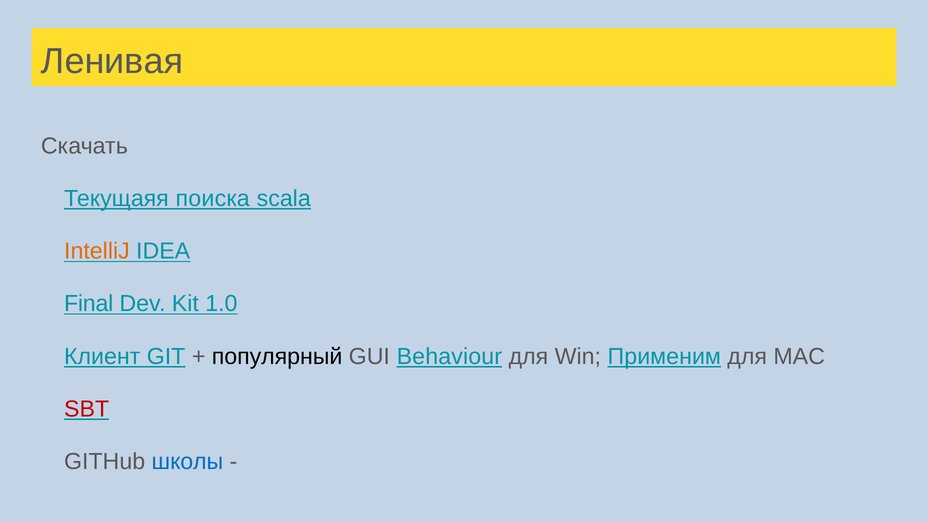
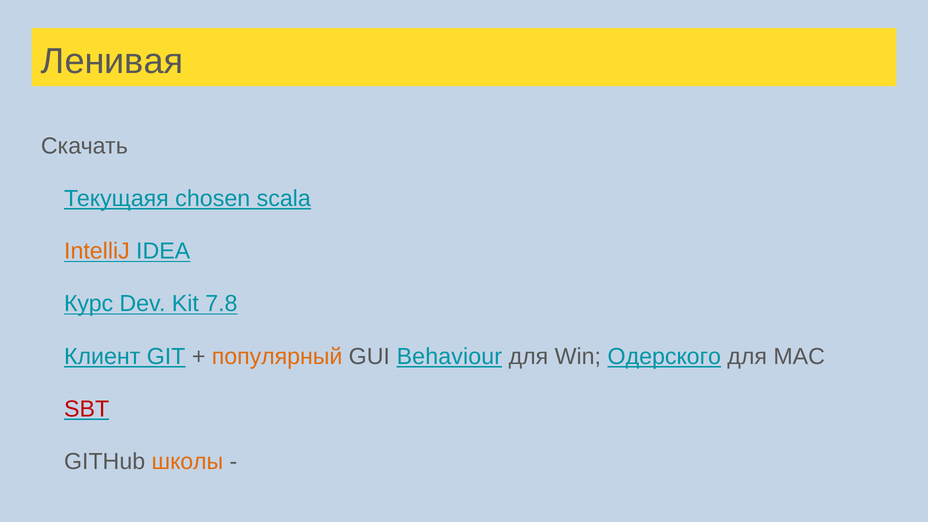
поиска: поиска -> chosen
Final: Final -> Курс
1.0: 1.0 -> 7.8
популярный colour: black -> orange
Применим: Применим -> Одерского
школы colour: blue -> orange
